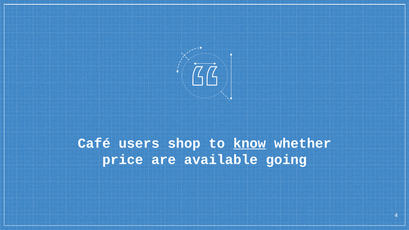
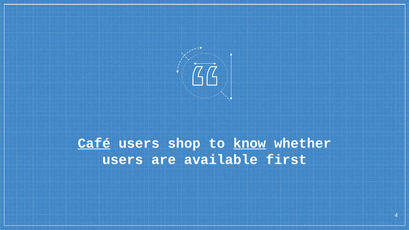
Café underline: none -> present
price at (123, 160): price -> users
going: going -> first
